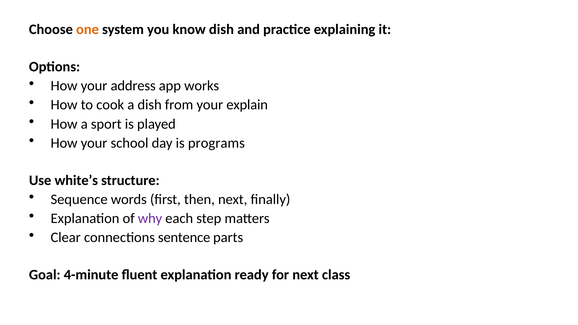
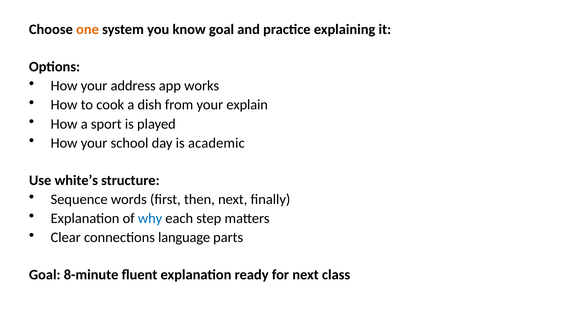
know dish: dish -> goal
programs: programs -> academic
why colour: purple -> blue
sentence: sentence -> language
4-minute: 4-minute -> 8-minute
